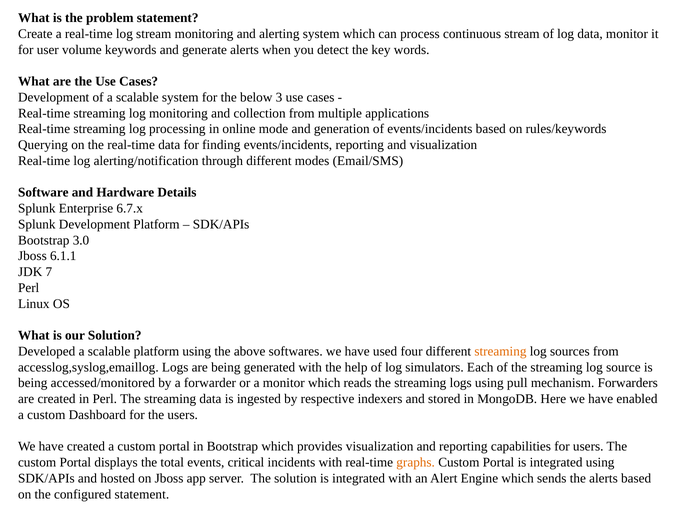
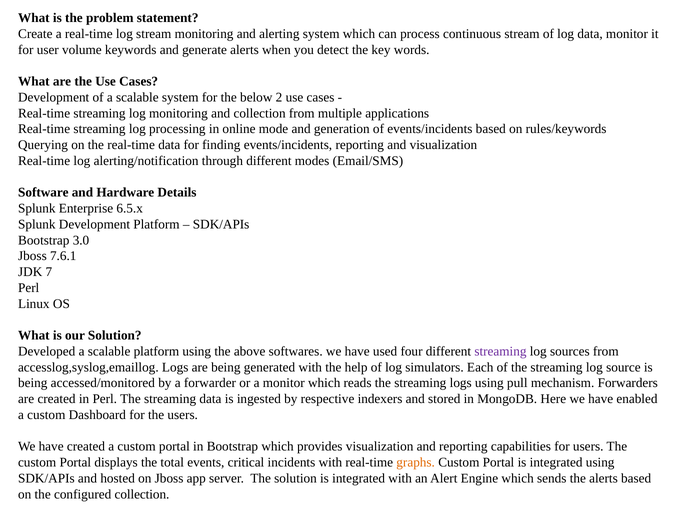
3: 3 -> 2
6.7.x: 6.7.x -> 6.5.x
6.1.1: 6.1.1 -> 7.6.1
streaming at (500, 351) colour: orange -> purple
configured statement: statement -> collection
